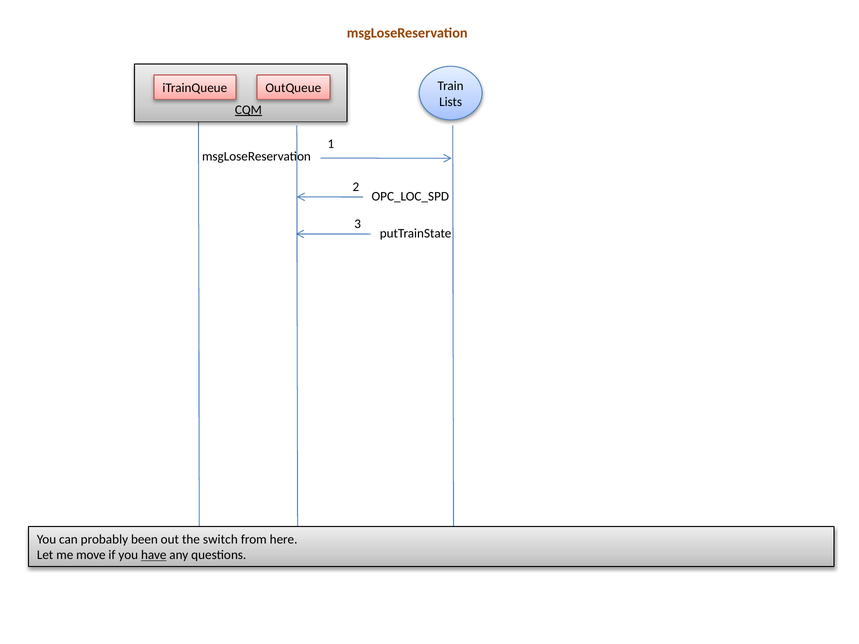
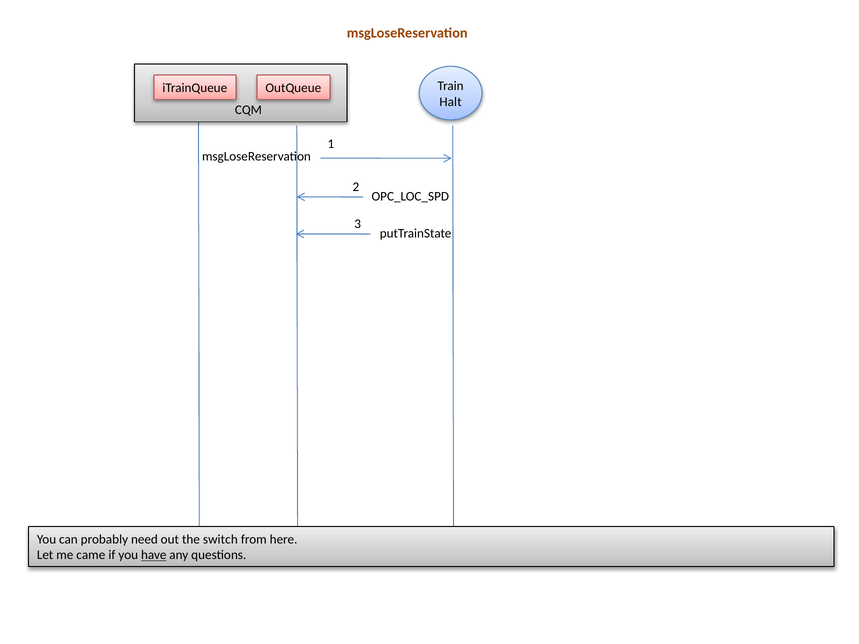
Lists: Lists -> Halt
CQM underline: present -> none
been: been -> need
move: move -> came
